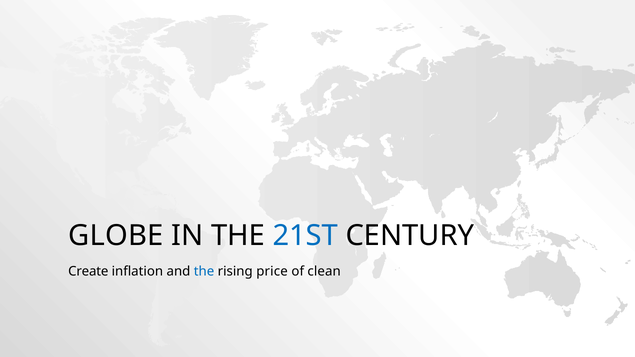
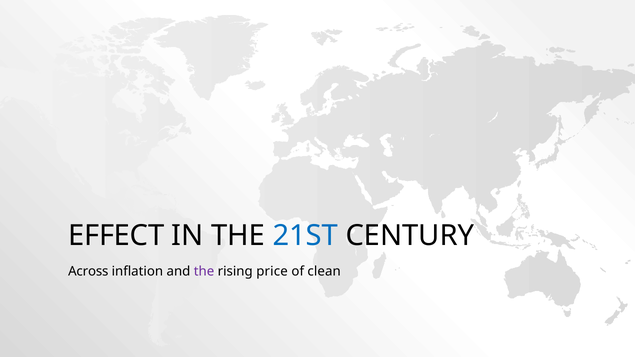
GLOBE: GLOBE -> EFFECT
Create: Create -> Across
the at (204, 271) colour: blue -> purple
